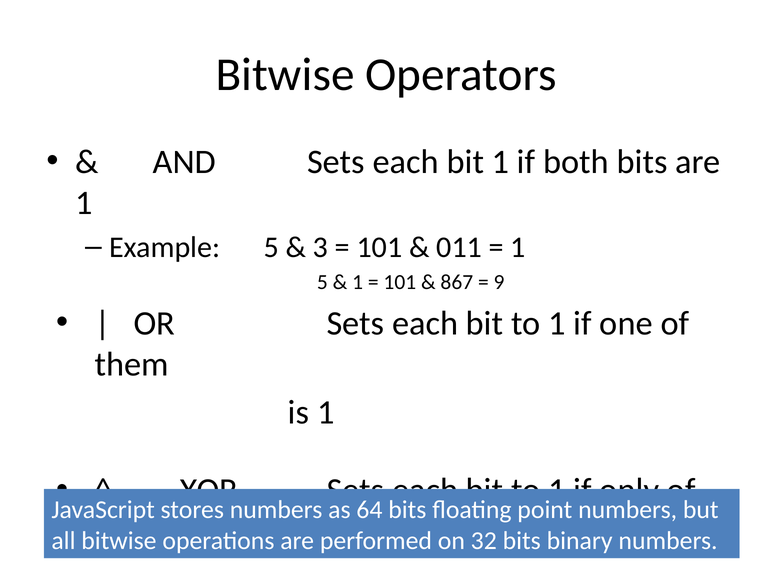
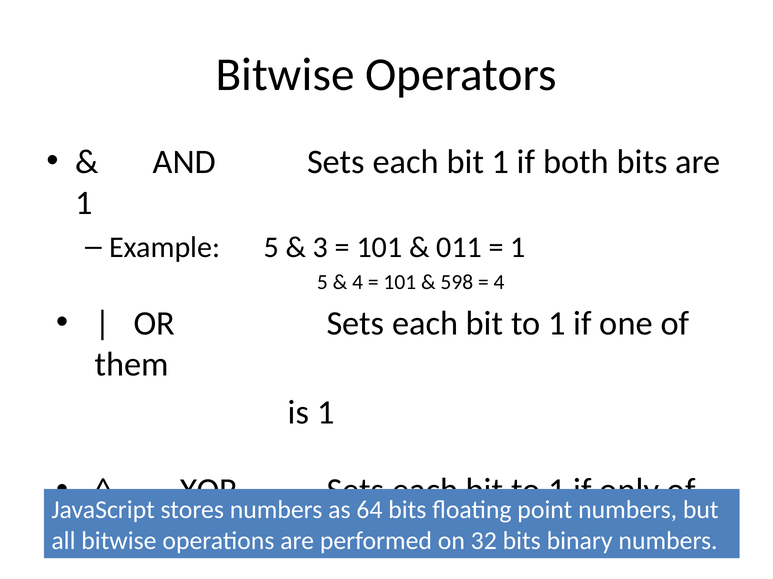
1 at (358, 282): 1 -> 4
867: 867 -> 598
9 at (499, 282): 9 -> 4
